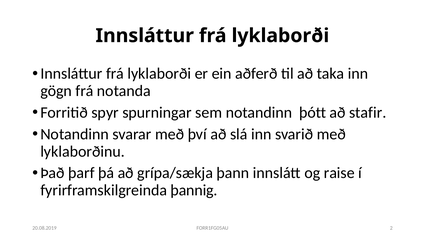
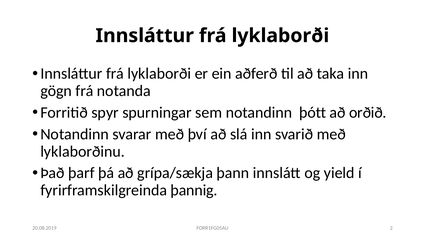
stafir: stafir -> orðið
raise: raise -> yield
